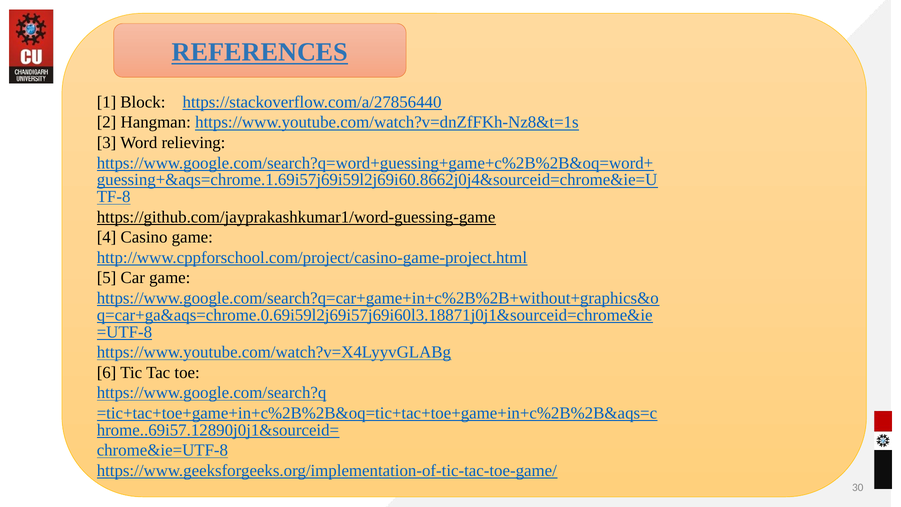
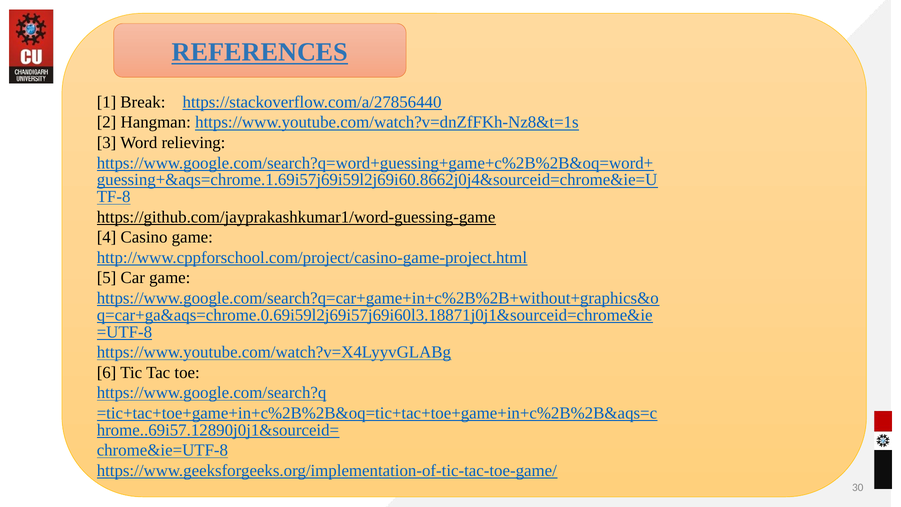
Block: Block -> Break
